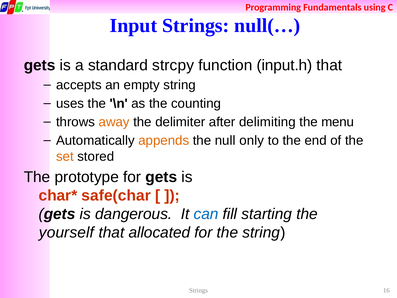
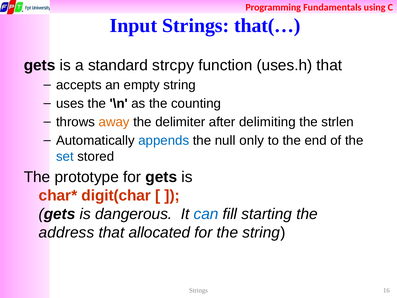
null(…: null(… -> that(…
input.h: input.h -> uses.h
menu: menu -> strlen
appends colour: orange -> blue
set colour: orange -> blue
safe(char: safe(char -> digit(char
yourself: yourself -> address
